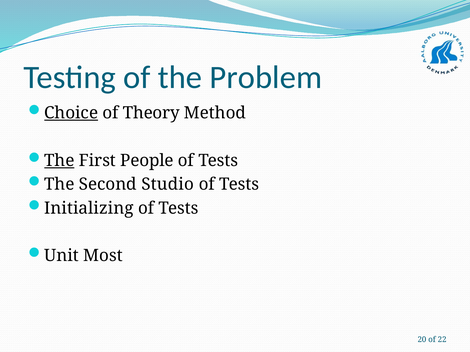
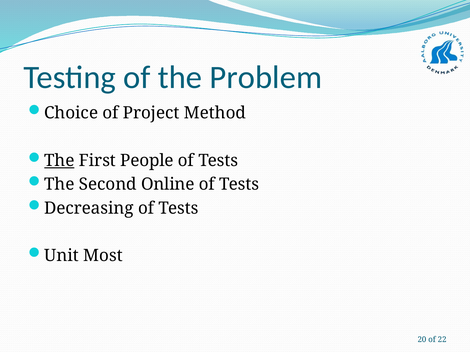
Choice underline: present -> none
Theory: Theory -> Project
Studio: Studio -> Online
Initializing: Initializing -> Decreasing
